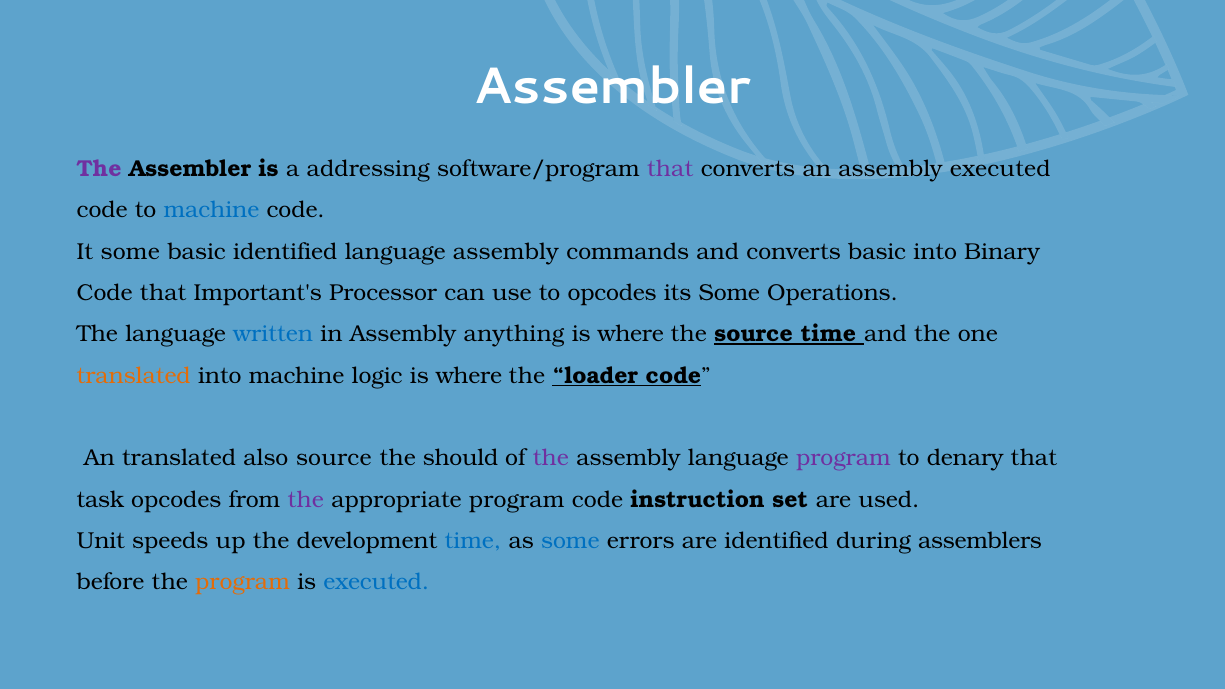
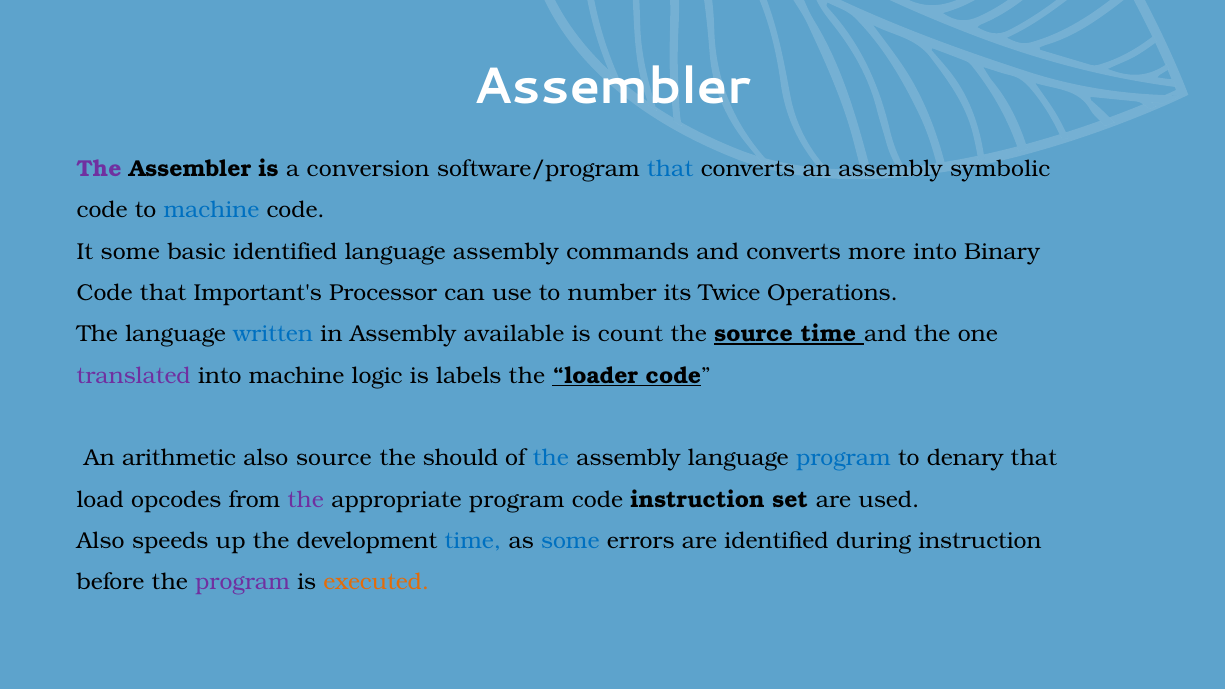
addressing: addressing -> conversion
that at (670, 169) colour: purple -> blue
assembly executed: executed -> symbolic
converts basic: basic -> more
to opcodes: opcodes -> number
its Some: Some -> Twice
anything: anything -> available
where at (631, 334): where -> count
translated at (134, 376) colour: orange -> purple
where at (469, 376): where -> labels
An translated: translated -> arithmetic
the at (551, 458) colour: purple -> blue
program at (843, 458) colour: purple -> blue
task: task -> load
Unit at (101, 541): Unit -> Also
during assemblers: assemblers -> instruction
program at (243, 582) colour: orange -> purple
executed at (376, 582) colour: blue -> orange
